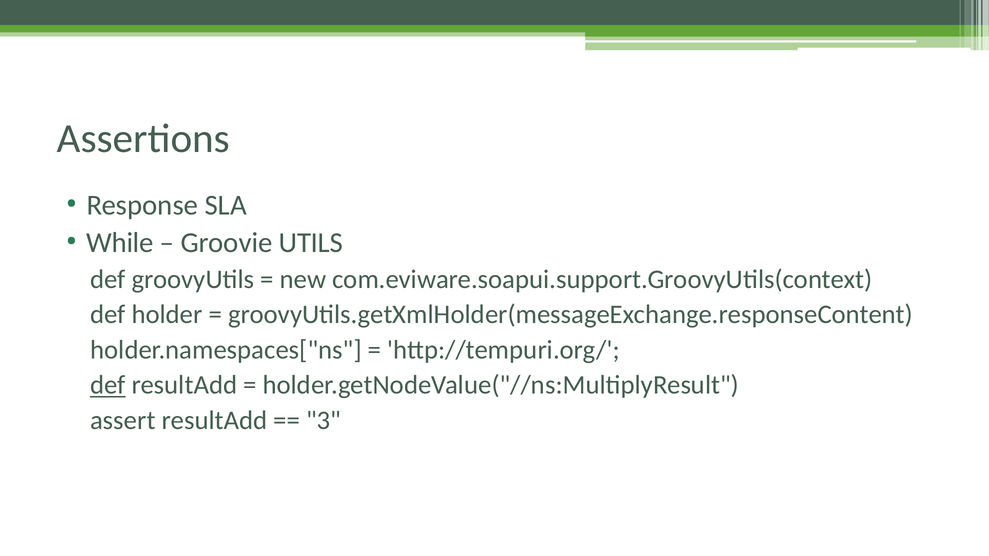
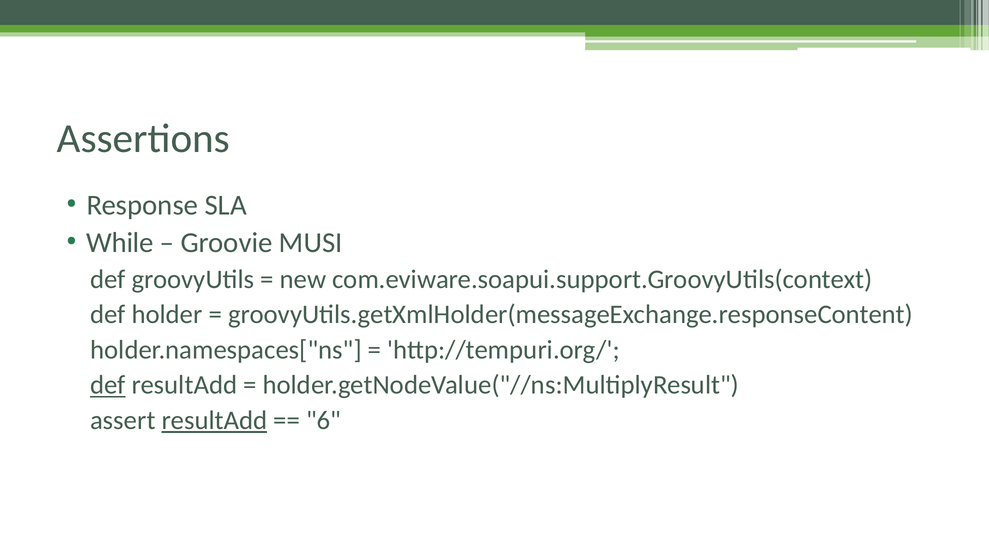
UTILS: UTILS -> MUSI
resultAdd at (214, 421) underline: none -> present
3: 3 -> 6
